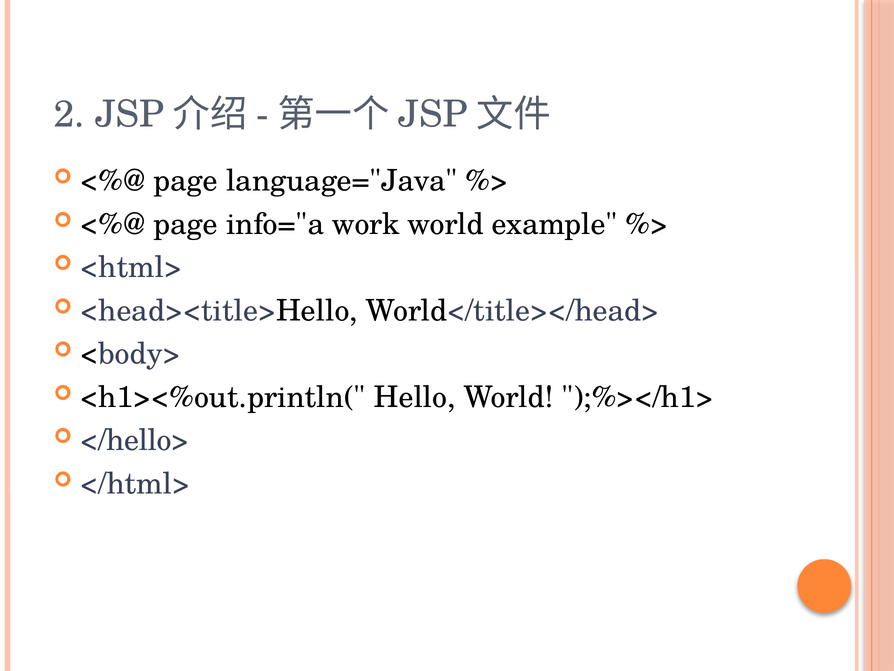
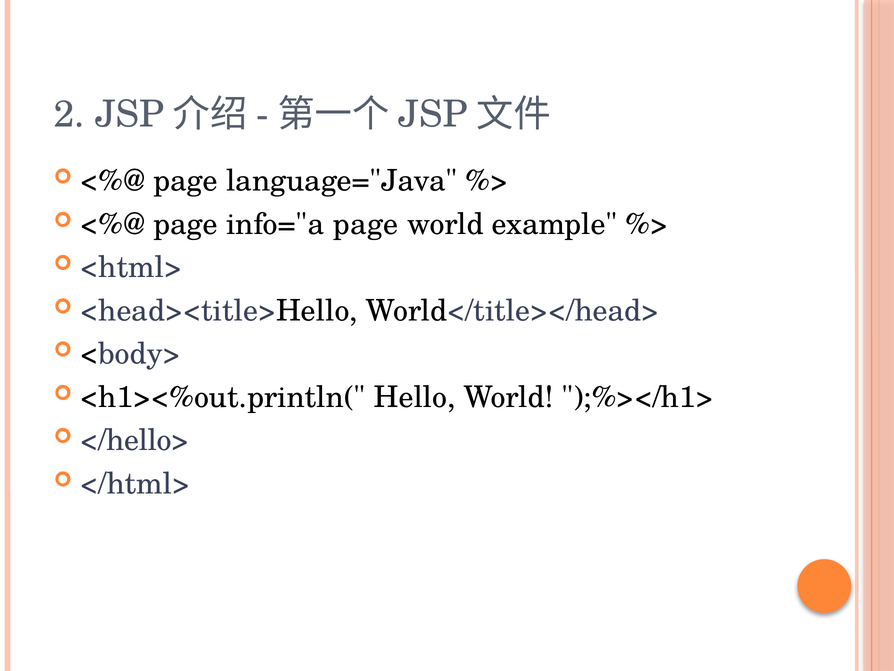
info="a work: work -> page
